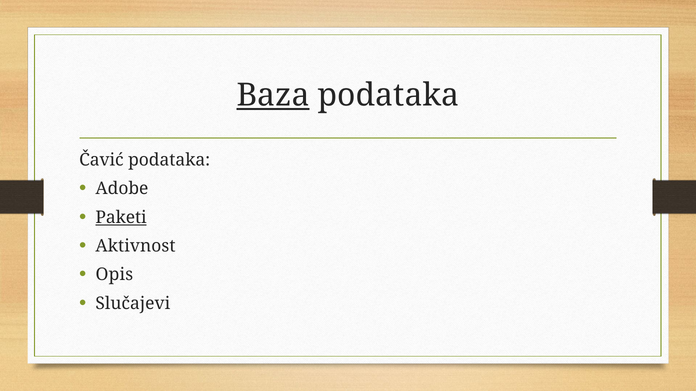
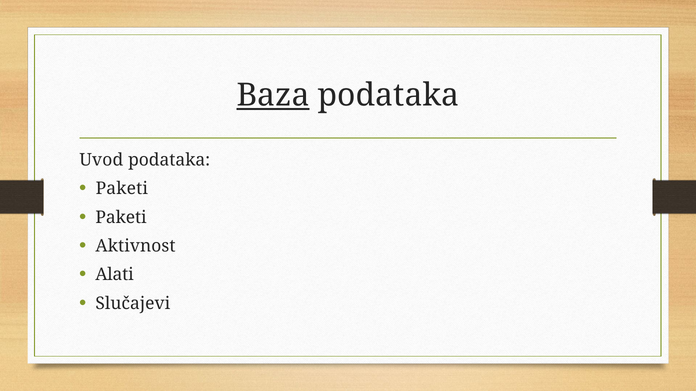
Čavić: Čavić -> Uvod
Adobe at (122, 189): Adobe -> Paketi
Paketi at (121, 218) underline: present -> none
Opis: Opis -> Alati
